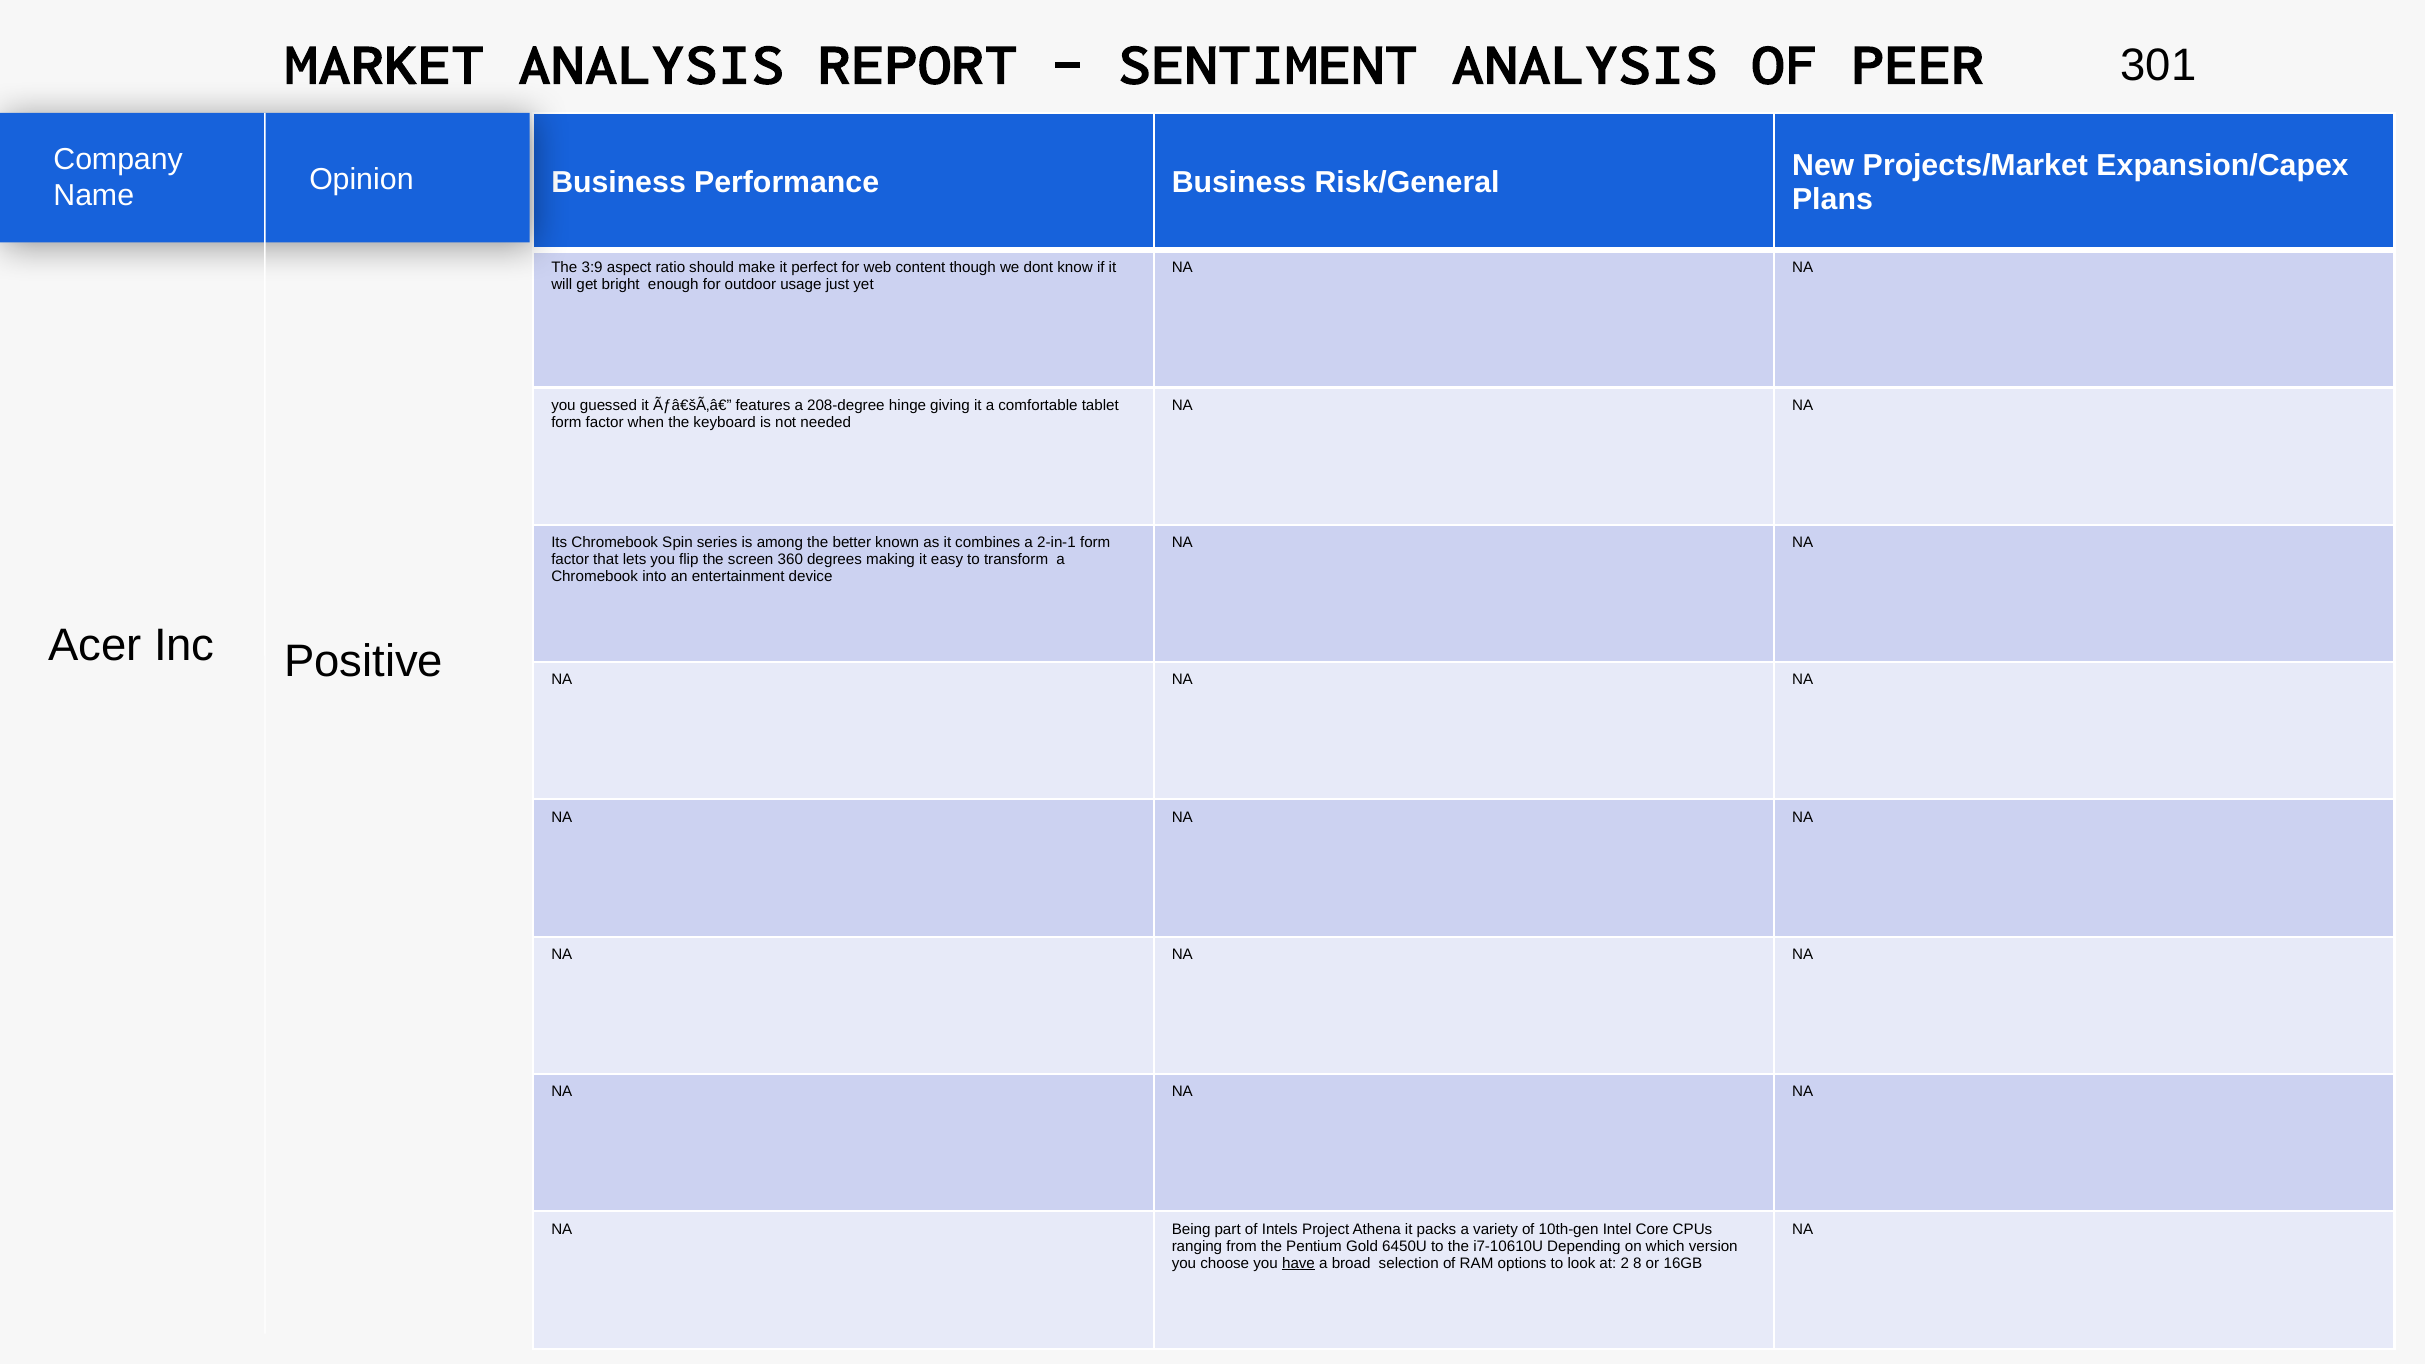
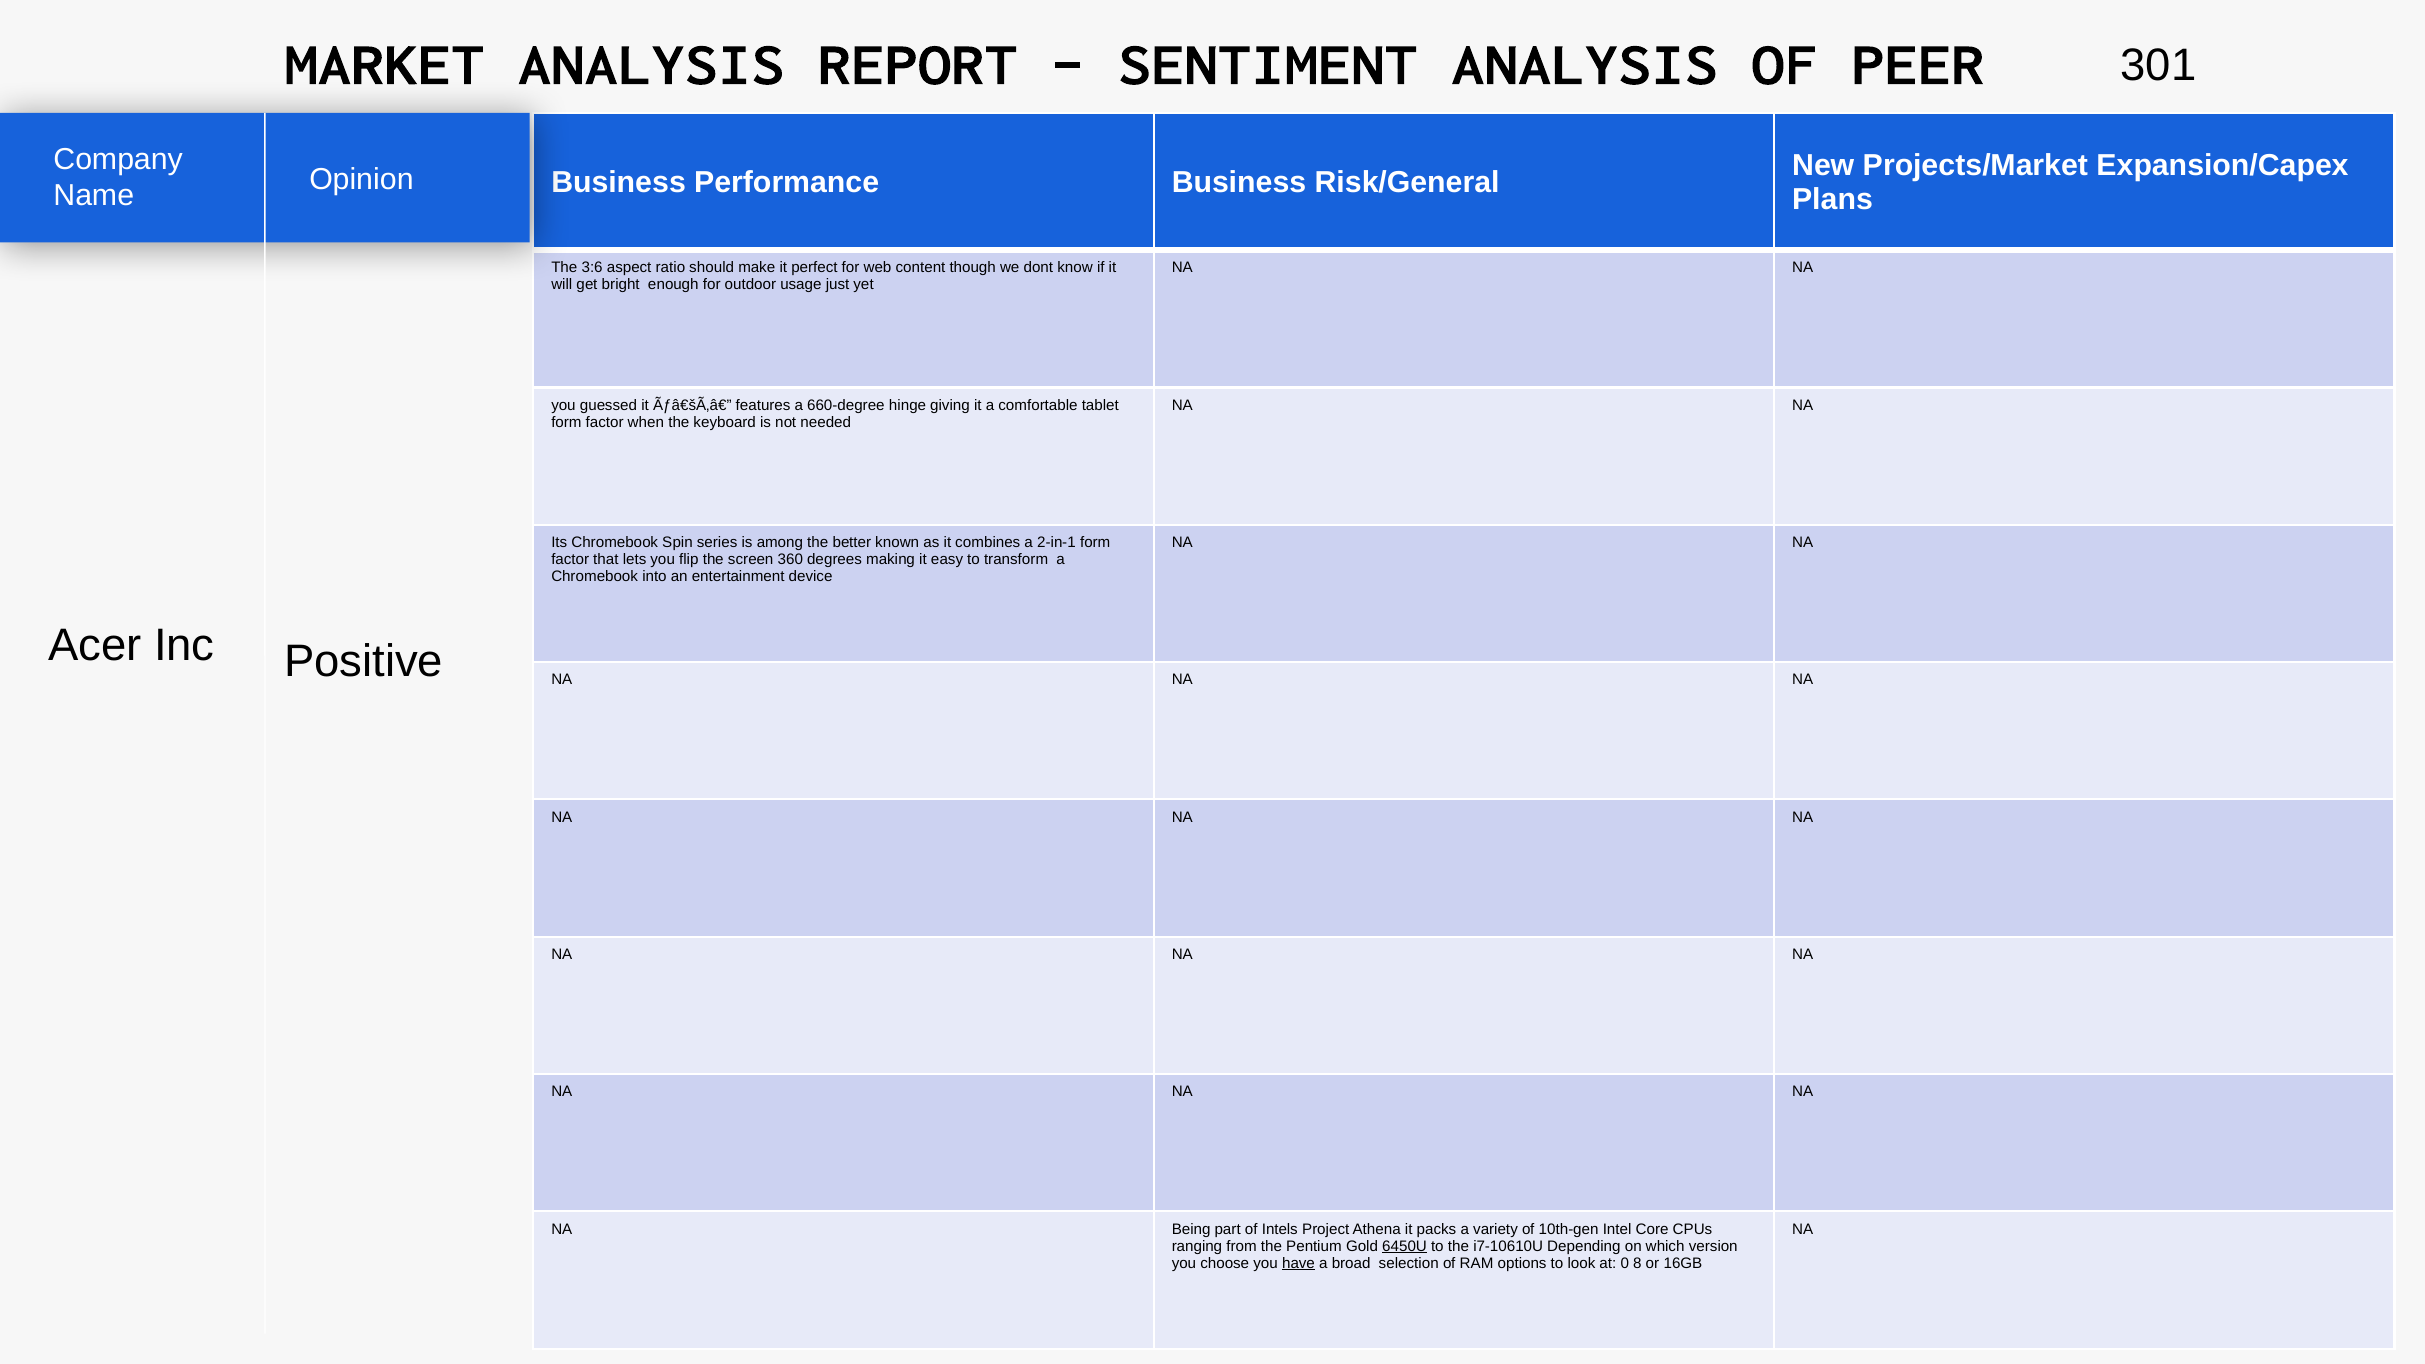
3:9: 3:9 -> 3:6
208-degree: 208-degree -> 660-degree
6450U underline: none -> present
2: 2 -> 0
